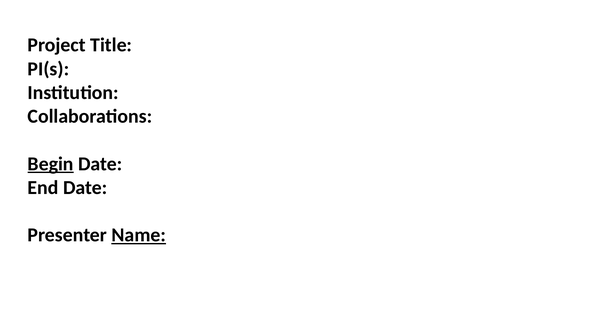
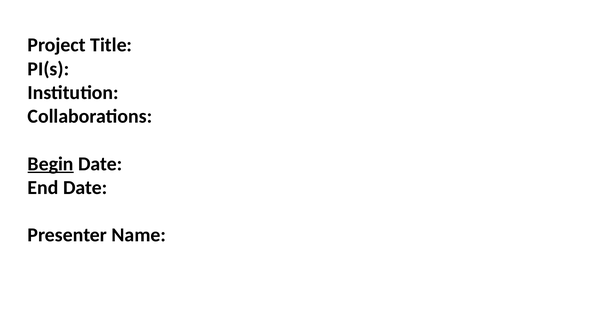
Name underline: present -> none
